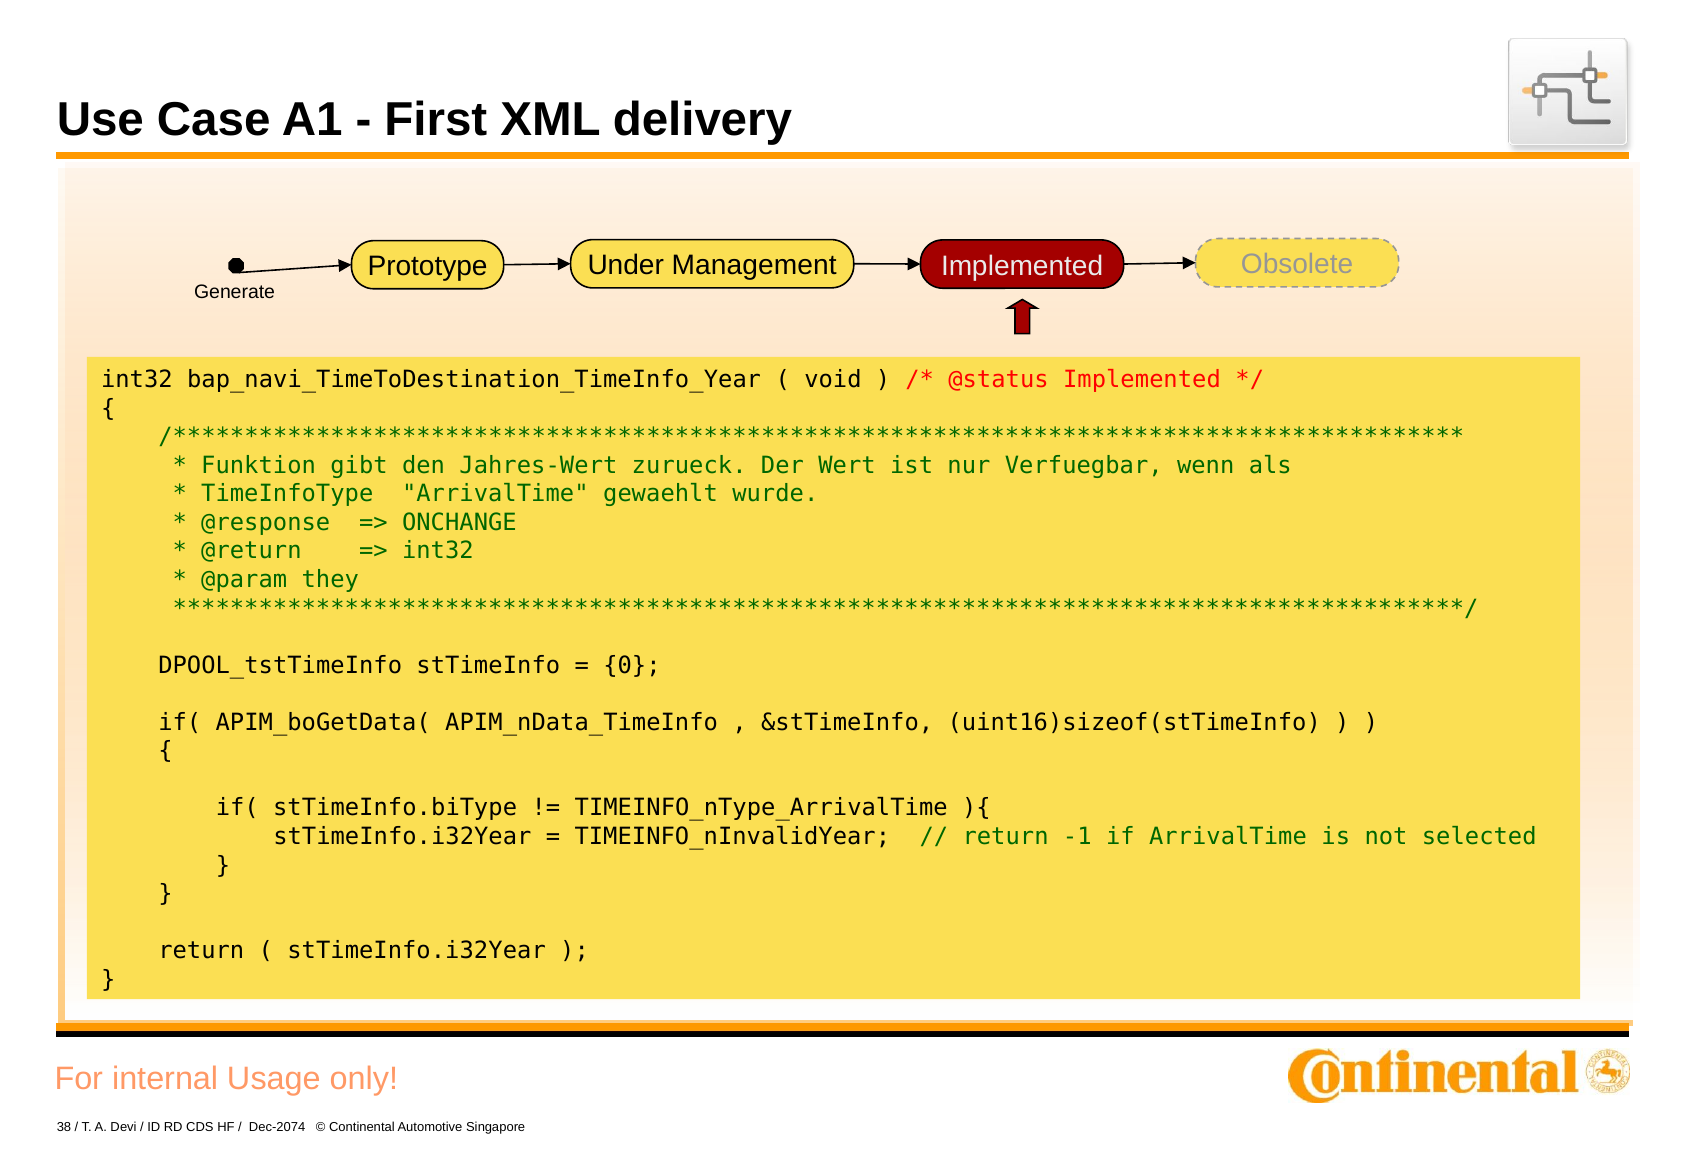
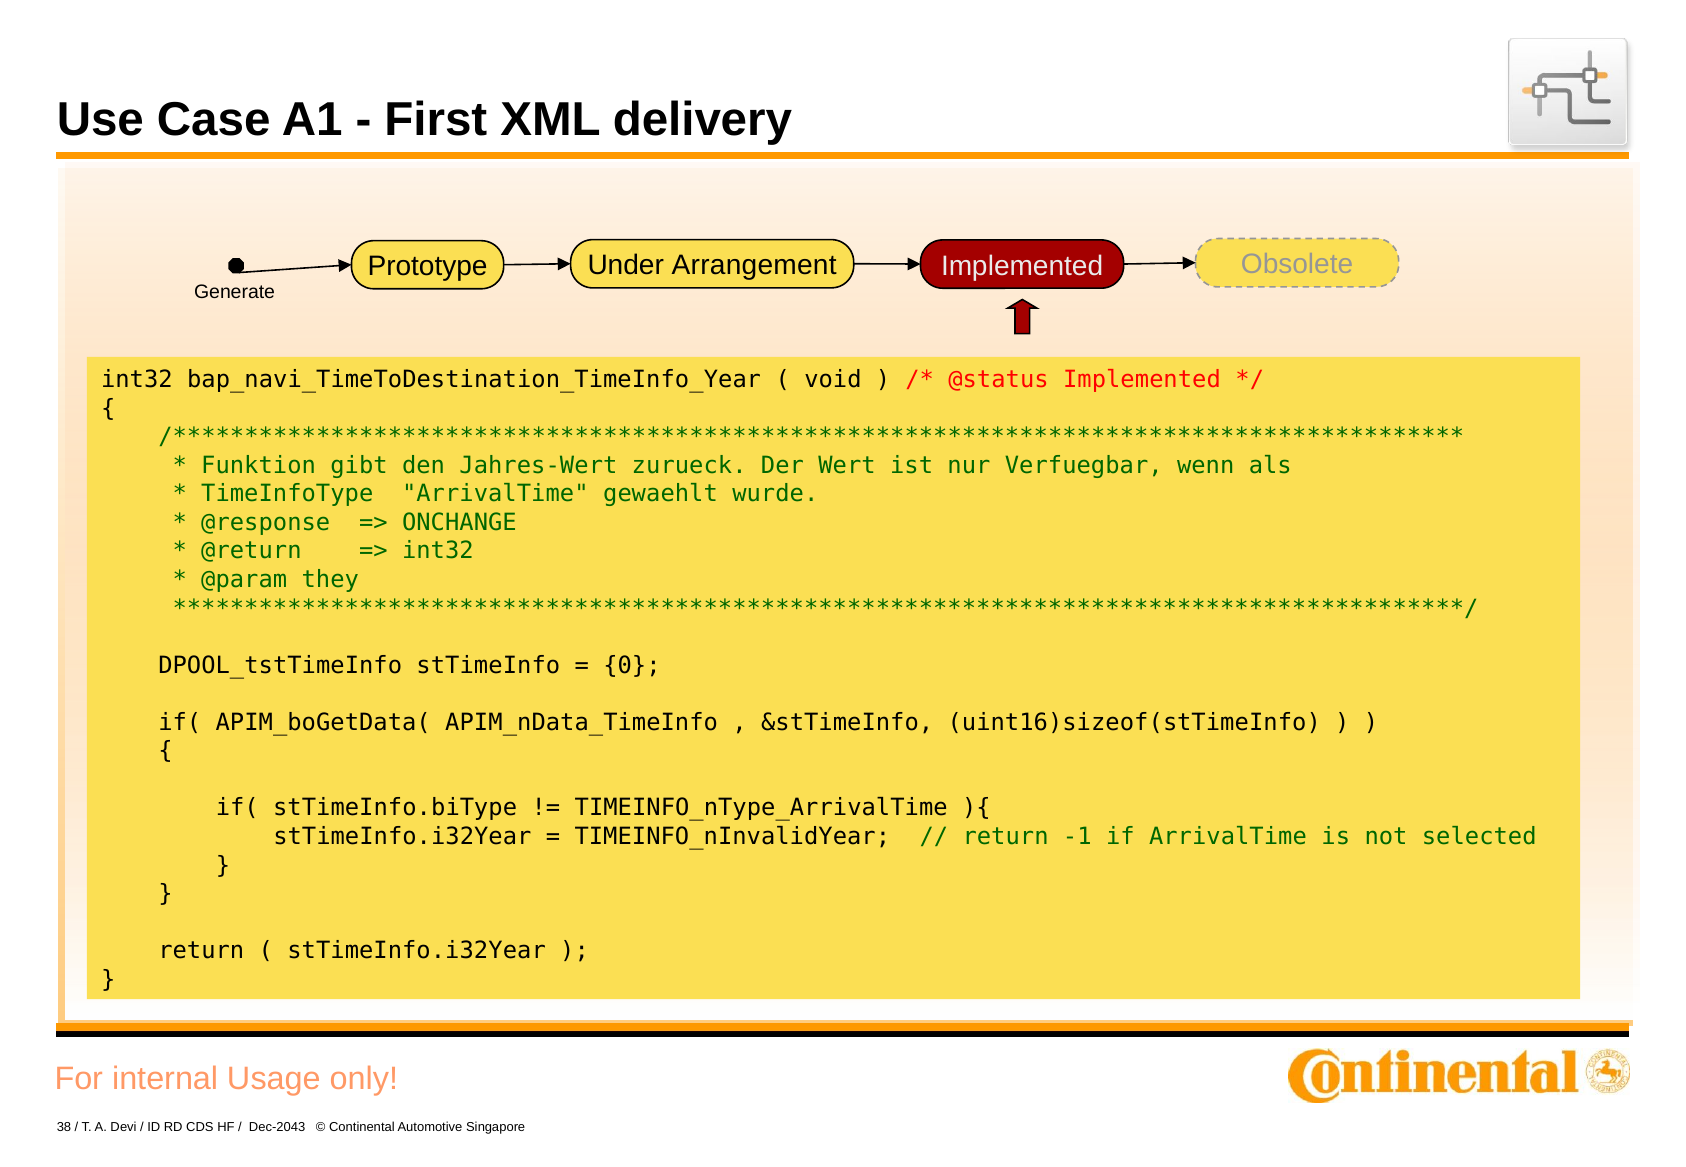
Management: Management -> Arrangement
Dec-2074: Dec-2074 -> Dec-2043
